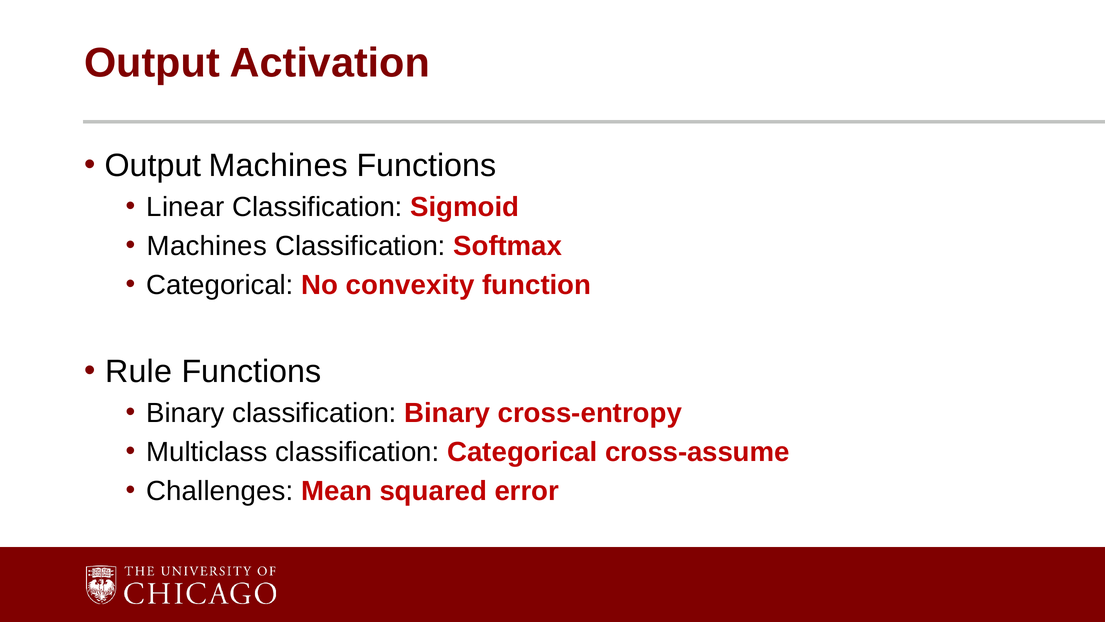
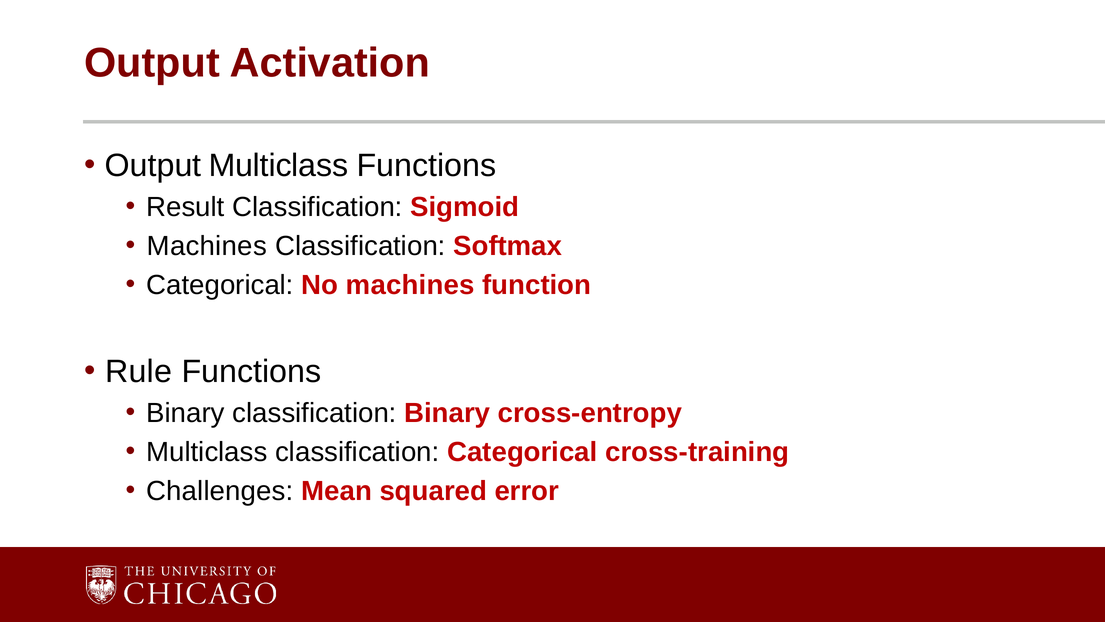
Output Machines: Machines -> Multiclass
Linear: Linear -> Result
No convexity: convexity -> machines
cross-assume: cross-assume -> cross-training
